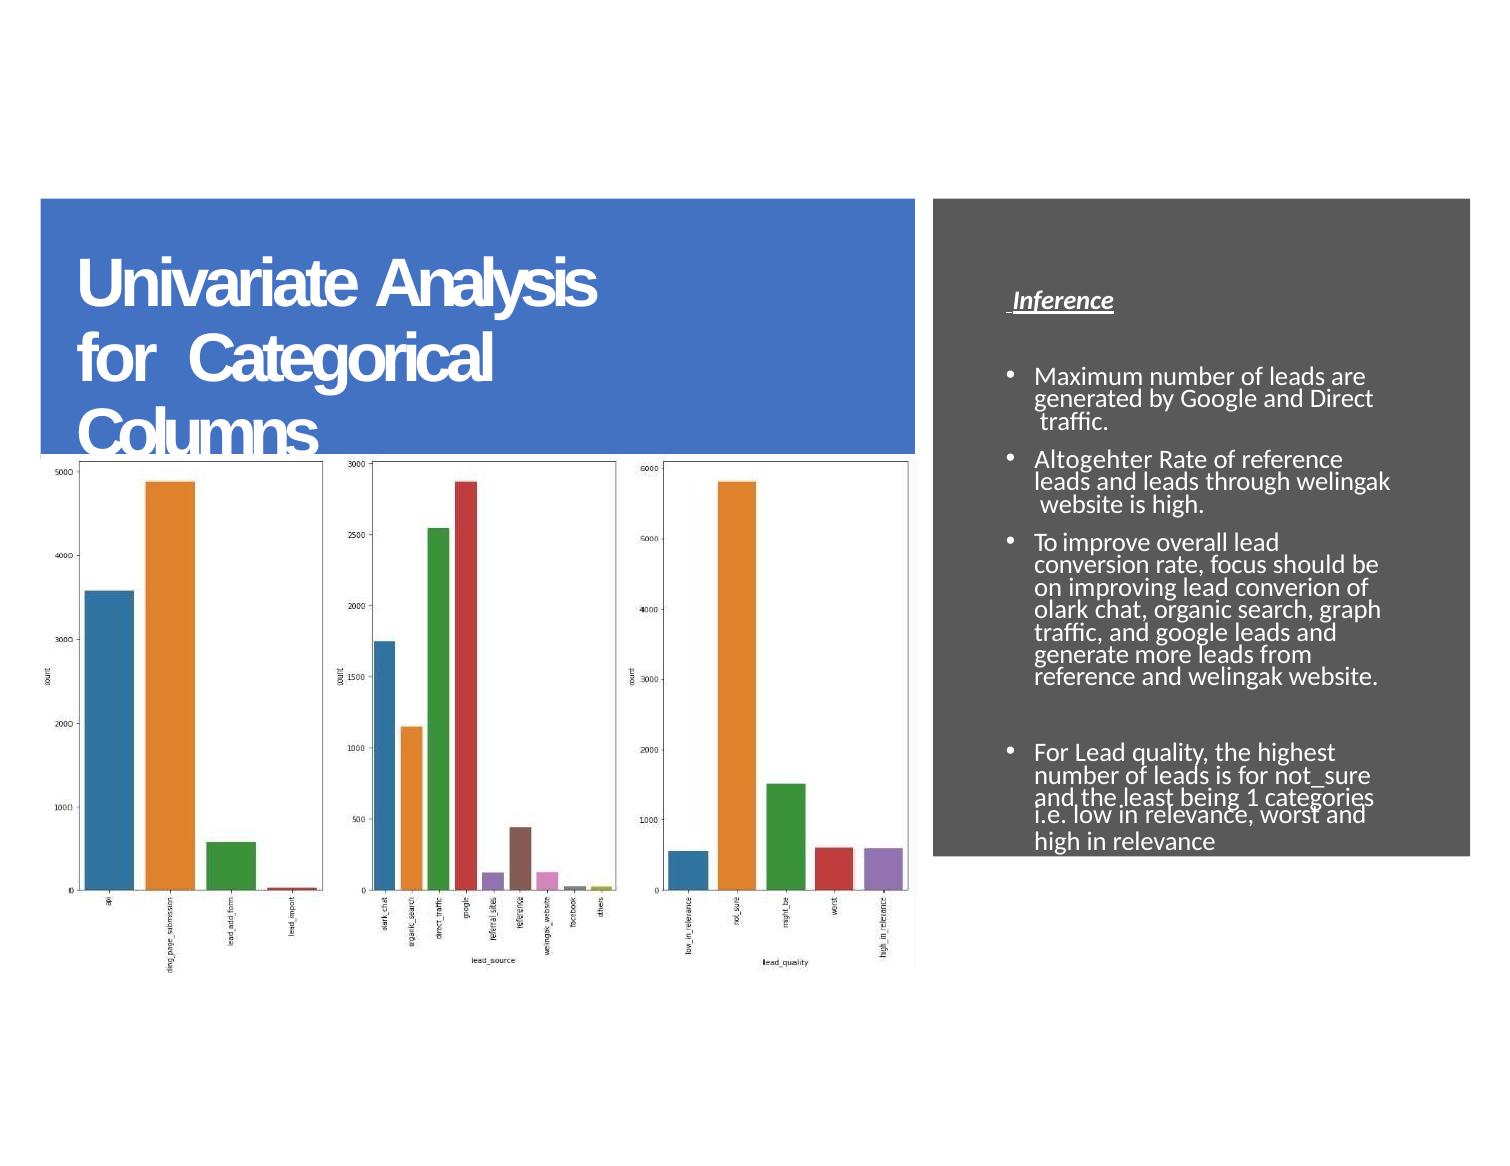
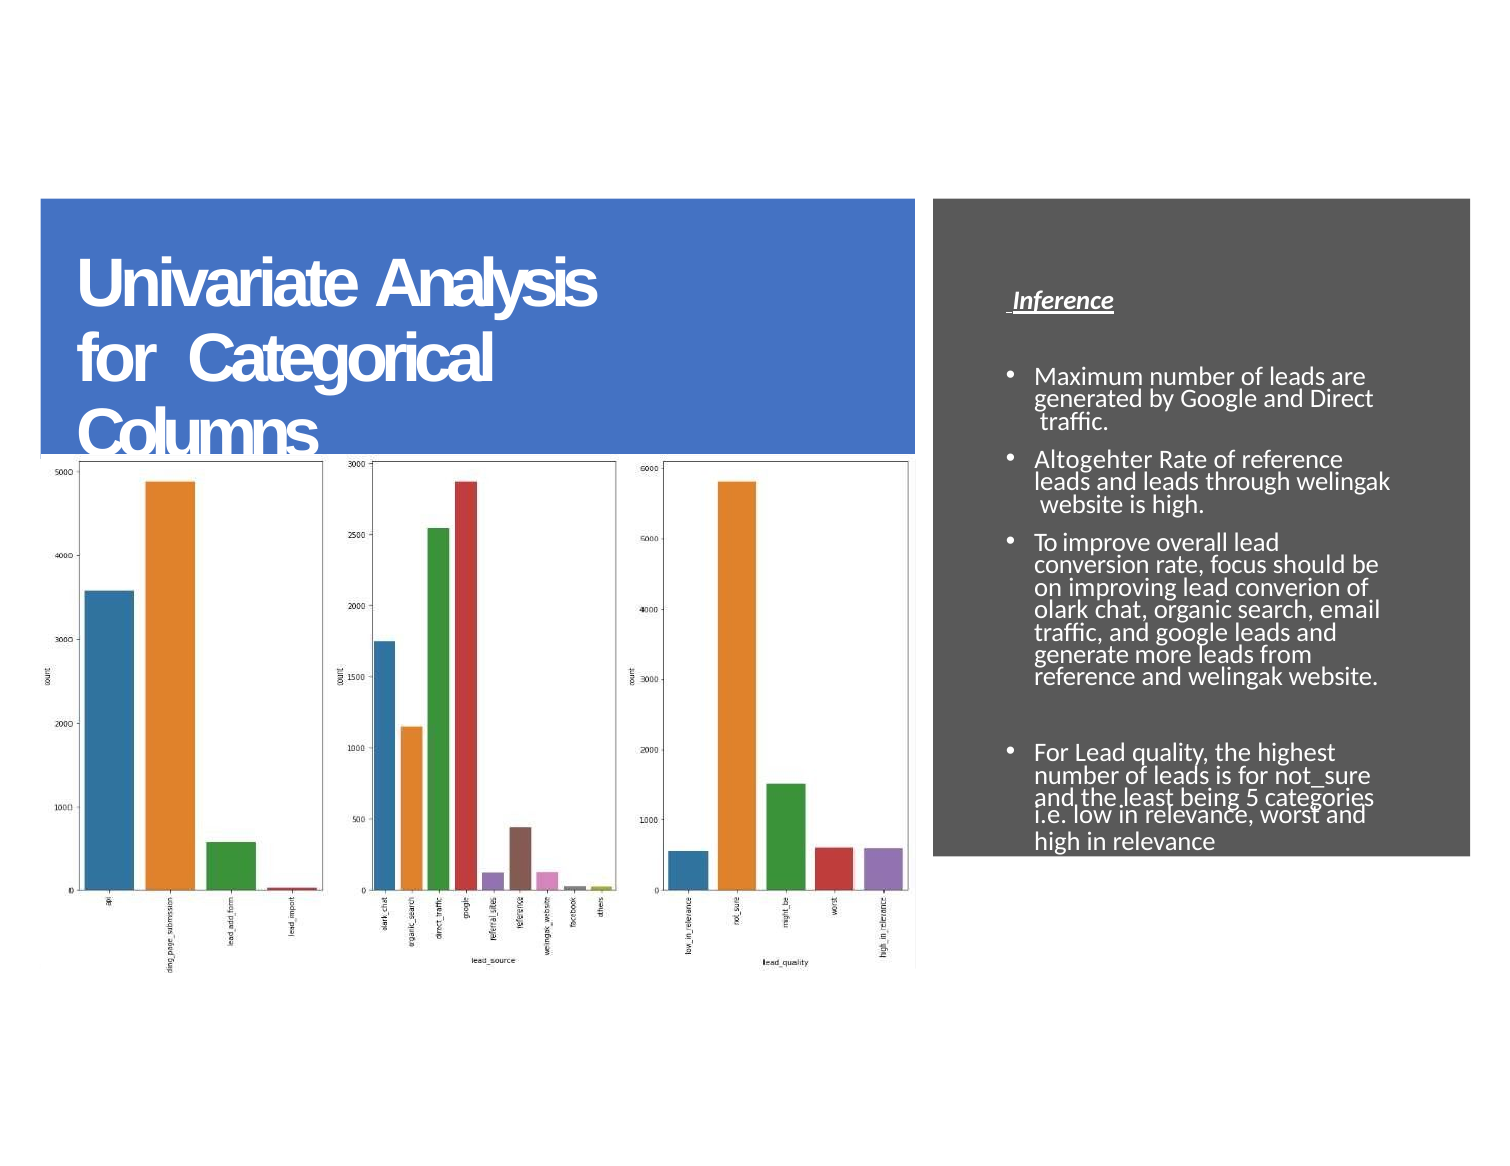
graph: graph -> email
1: 1 -> 5
